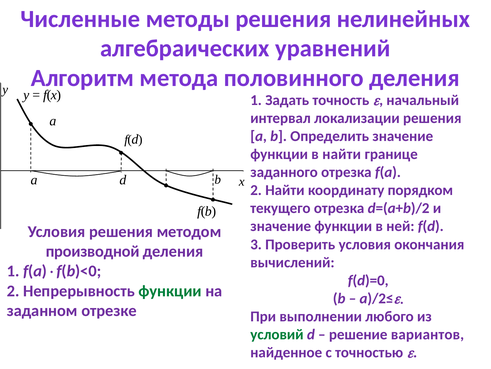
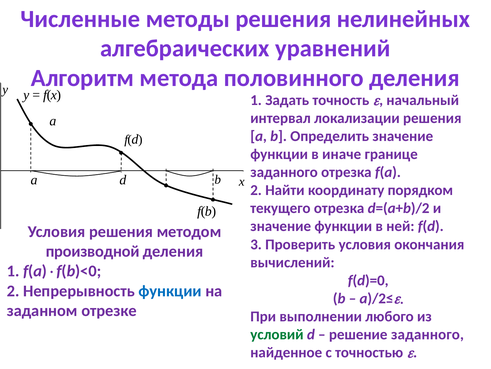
в найти: найти -> иначе
функции at (170, 290) colour: green -> blue
решение вариантов: вариантов -> заданного
